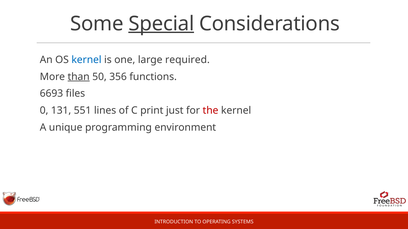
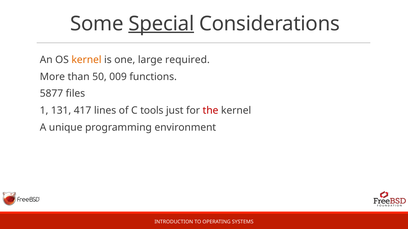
kernel at (86, 60) colour: blue -> orange
than underline: present -> none
356: 356 -> 009
6693: 6693 -> 5877
0: 0 -> 1
551: 551 -> 417
print: print -> tools
